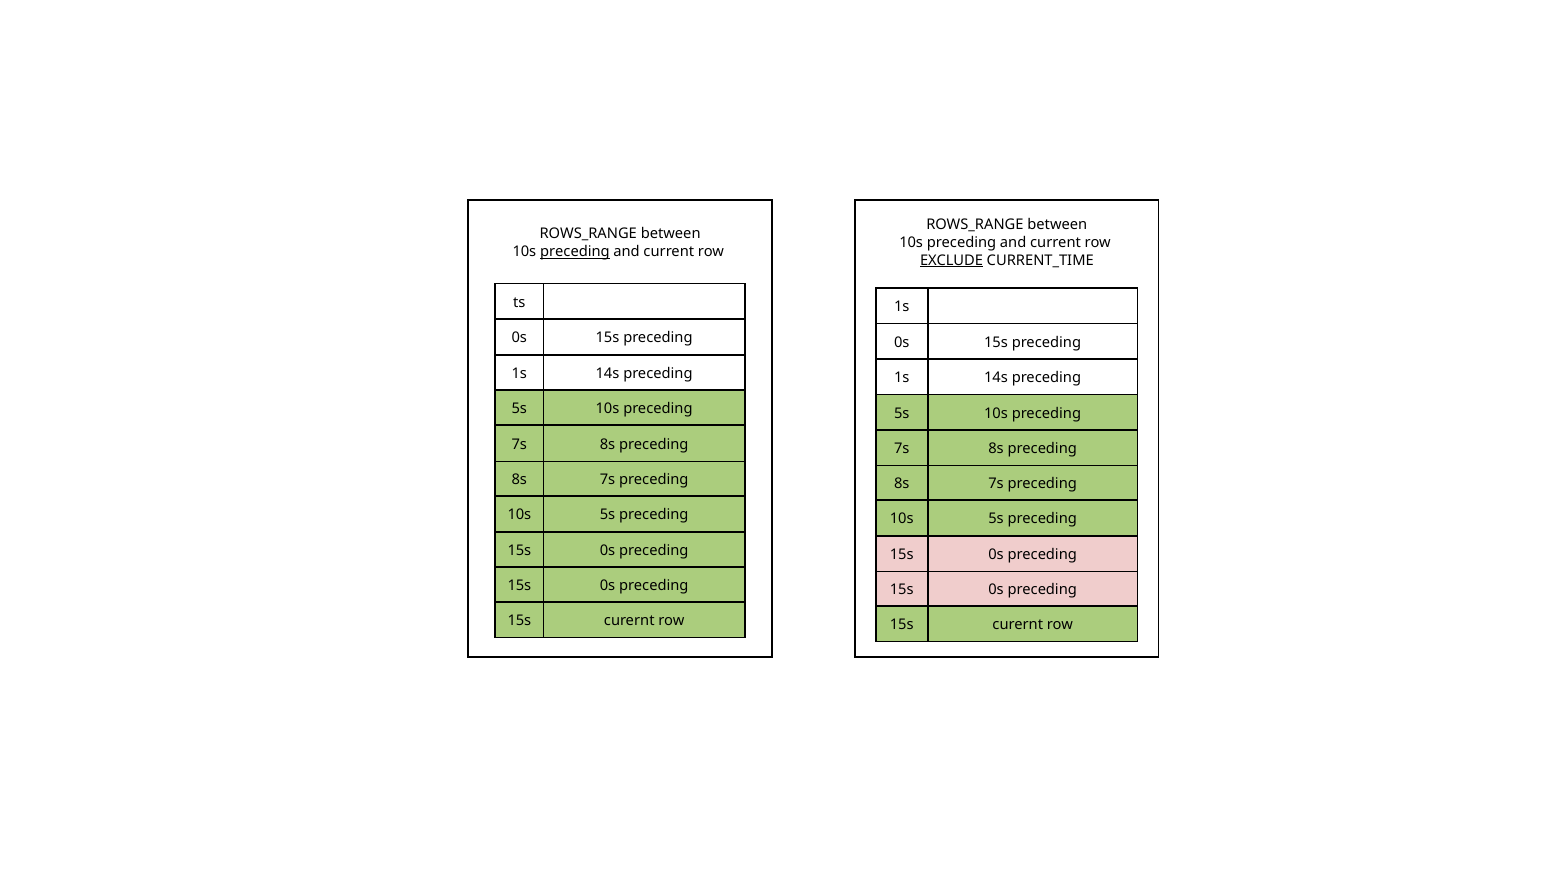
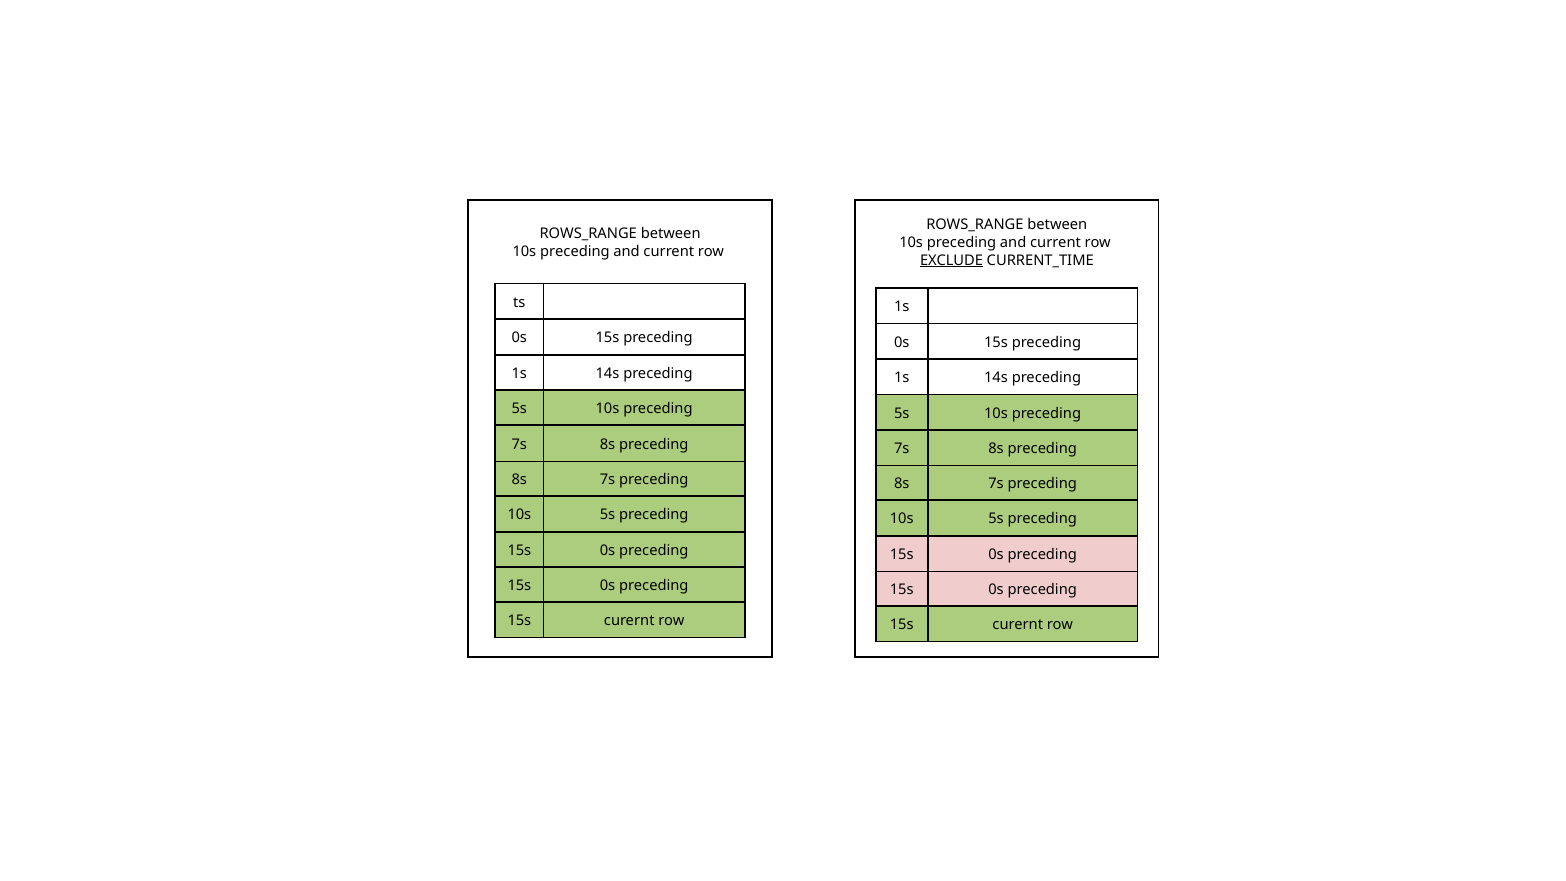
preceding at (575, 252) underline: present -> none
